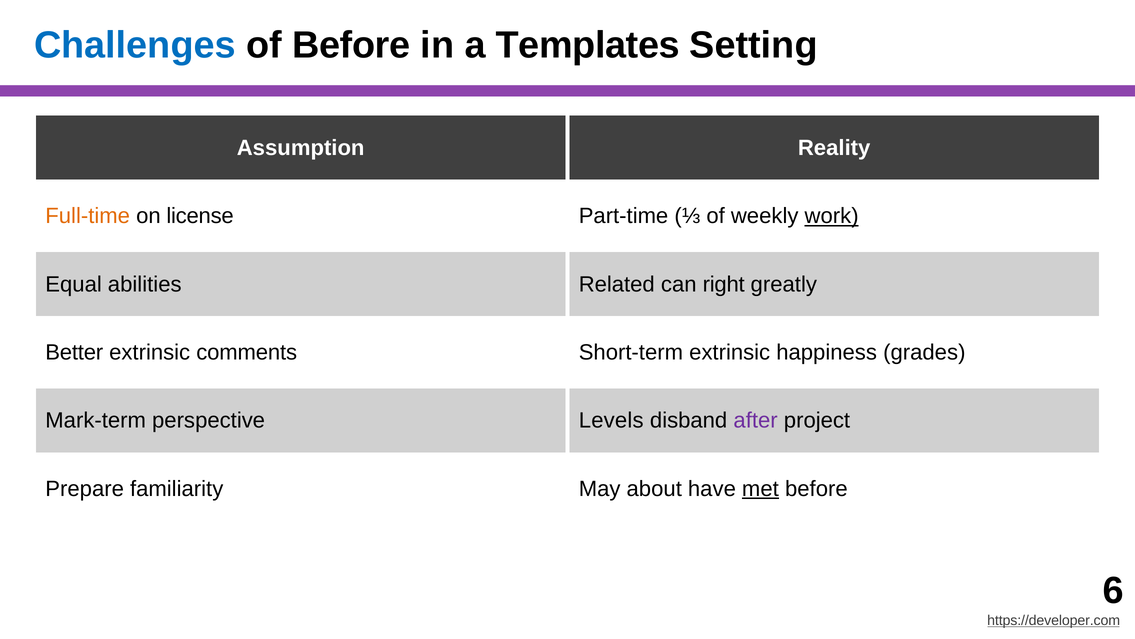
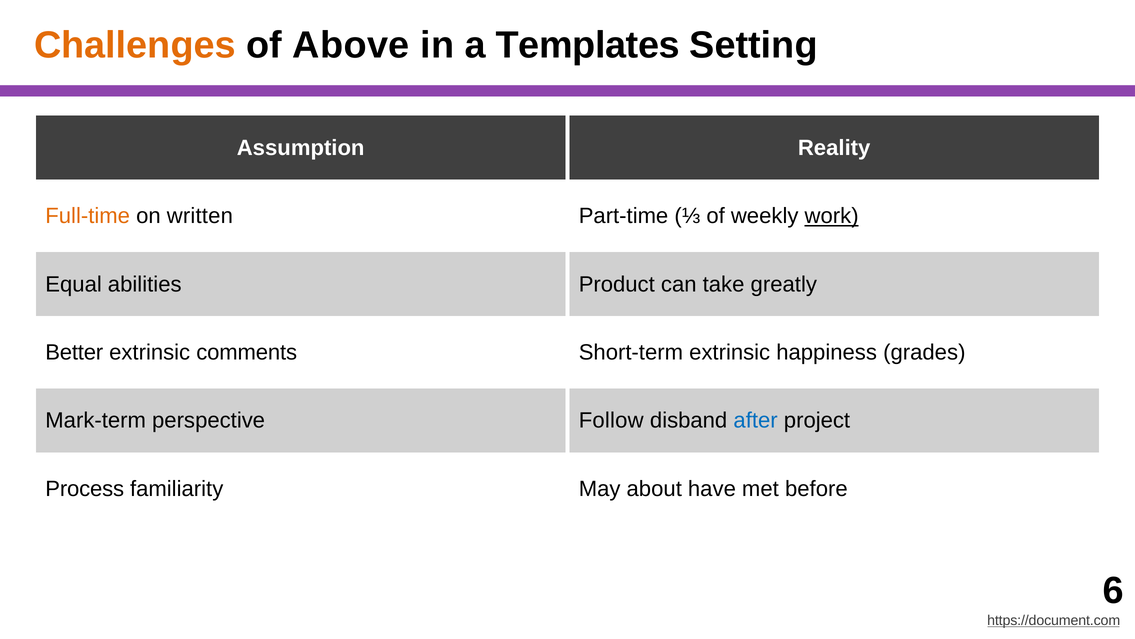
Challenges colour: blue -> orange
of Before: Before -> Above
license: license -> written
Related: Related -> Product
right: right -> take
Levels: Levels -> Follow
after colour: purple -> blue
Prepare: Prepare -> Process
met underline: present -> none
https://developer.com: https://developer.com -> https://document.com
